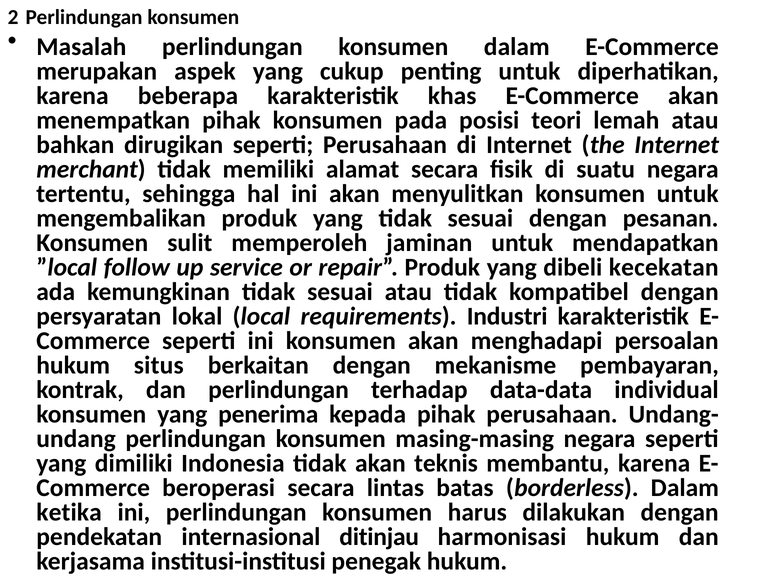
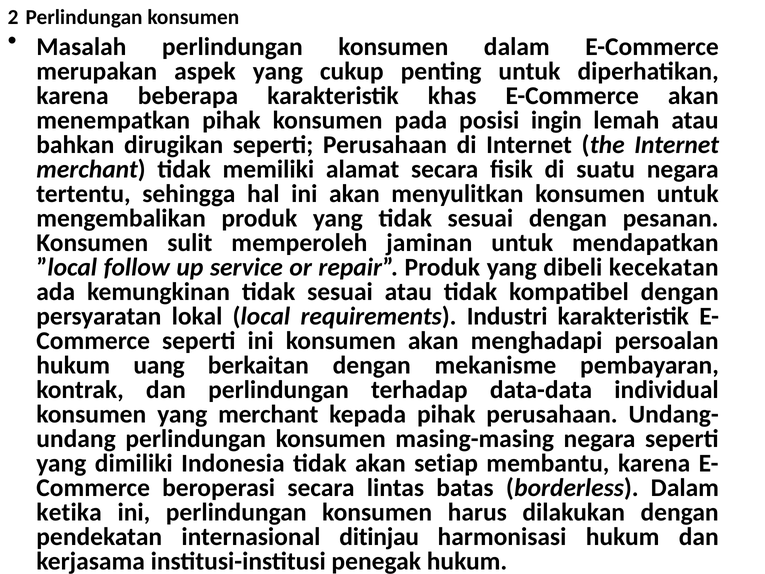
teori: teori -> ingin
situs: situs -> uang
yang penerima: penerima -> merchant
teknis: teknis -> setiap
